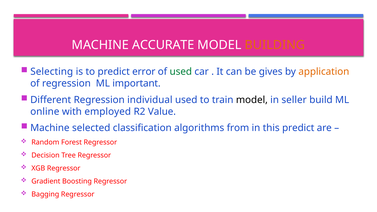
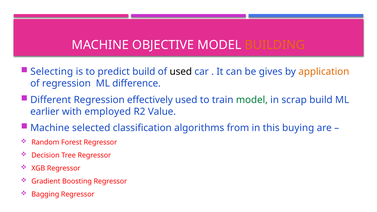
ACCURATE: ACCURATE -> OBJECTIVE
predict error: error -> build
used at (181, 72) colour: green -> black
important: important -> difference
individual: individual -> effectively
model at (252, 100) colour: black -> green
seller: seller -> scrap
online: online -> earlier
this predict: predict -> buying
